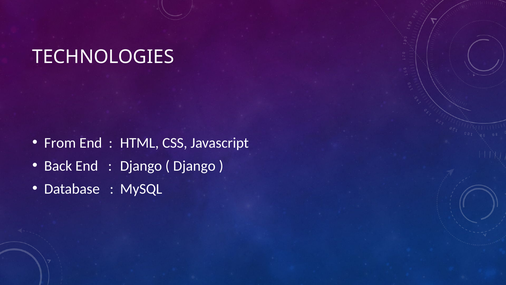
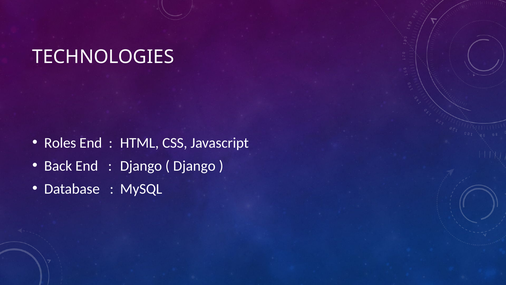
From: From -> Roles
